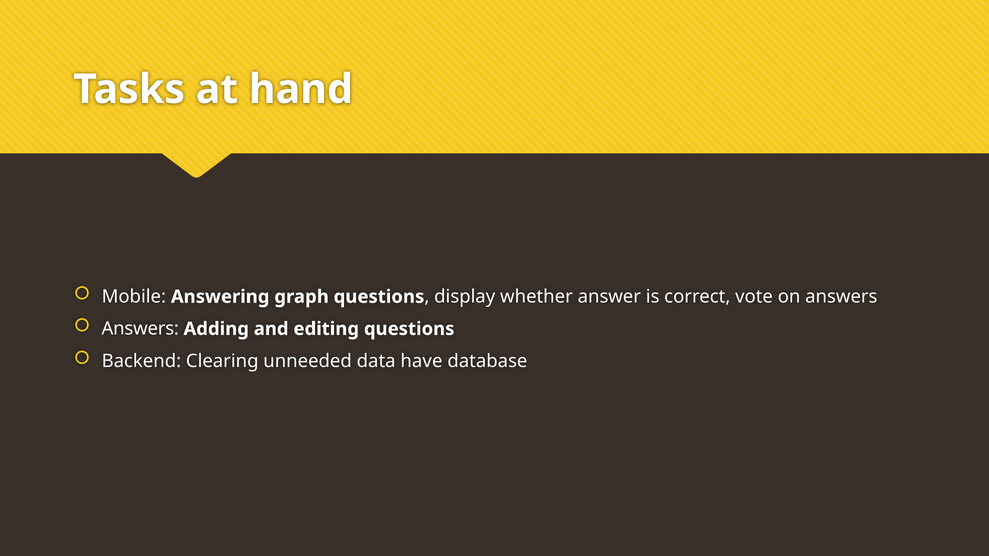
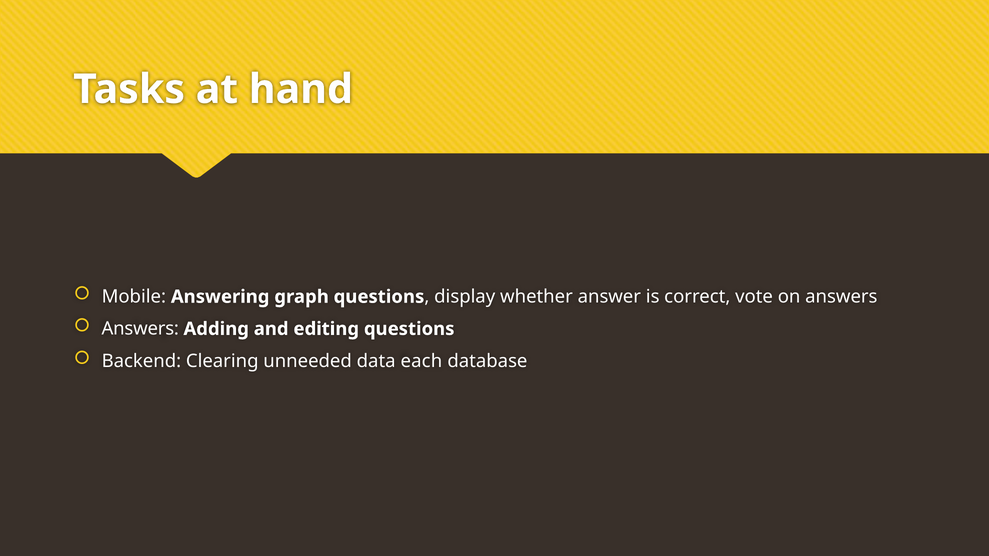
have: have -> each
